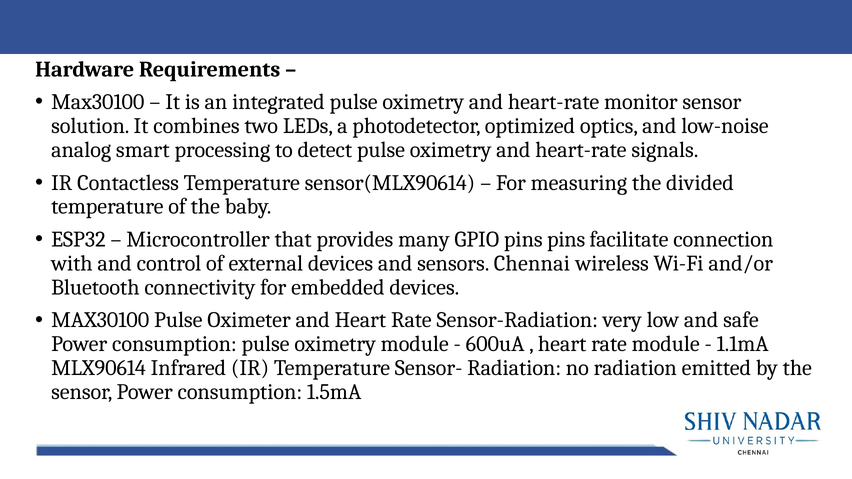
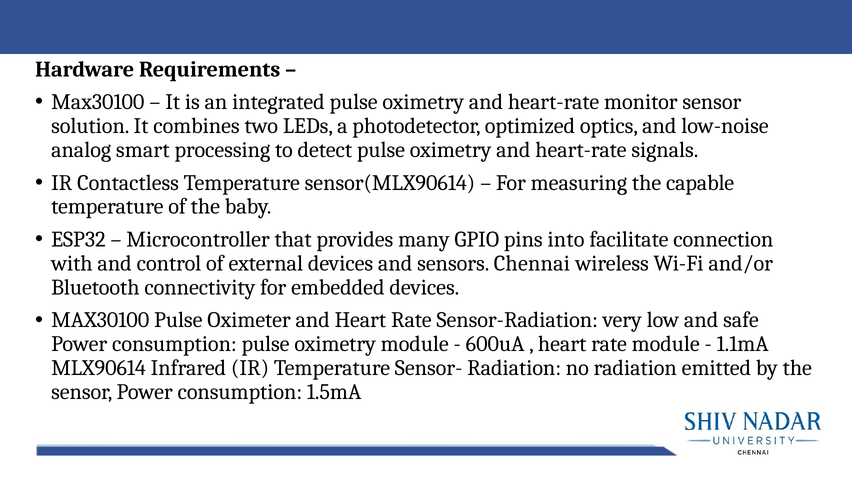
divided: divided -> capable
pins pins: pins -> into
